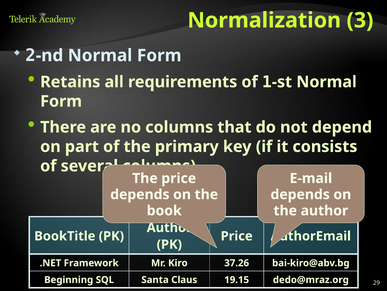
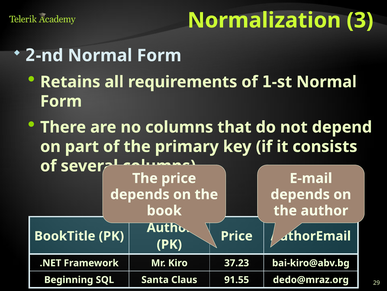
37.26: 37.26 -> 37.23
19.15: 19.15 -> 91.55
